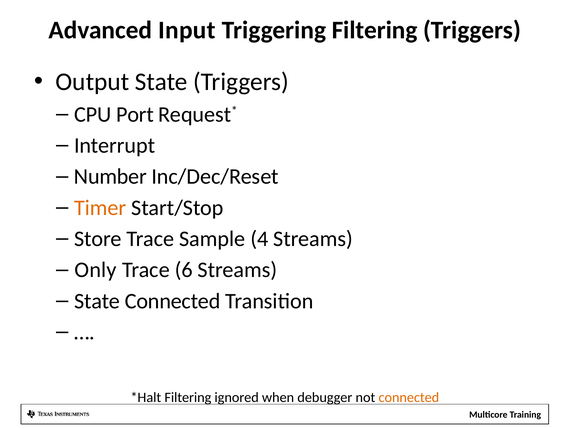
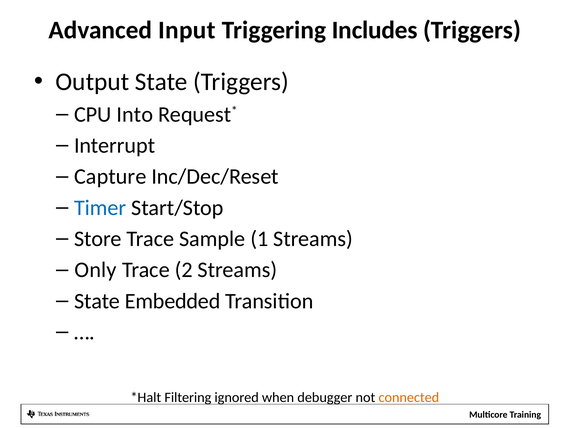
Triggering Filtering: Filtering -> Includes
Port: Port -> Into
Number: Number -> Capture
Timer colour: orange -> blue
4: 4 -> 1
6: 6 -> 2
State Connected: Connected -> Embedded
